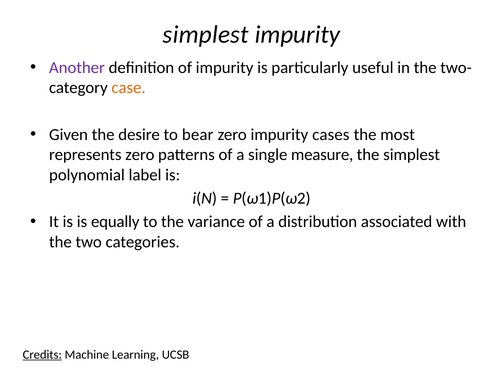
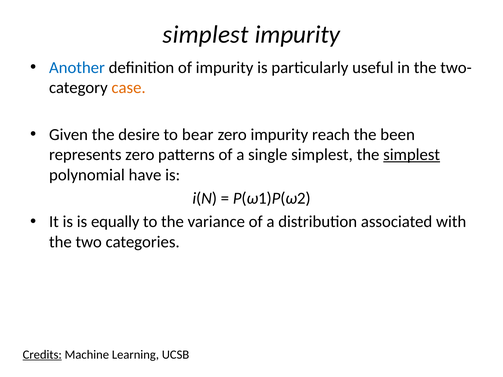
Another colour: purple -> blue
cases: cases -> reach
most: most -> been
single measure: measure -> simplest
simplest at (412, 155) underline: none -> present
label: label -> have
